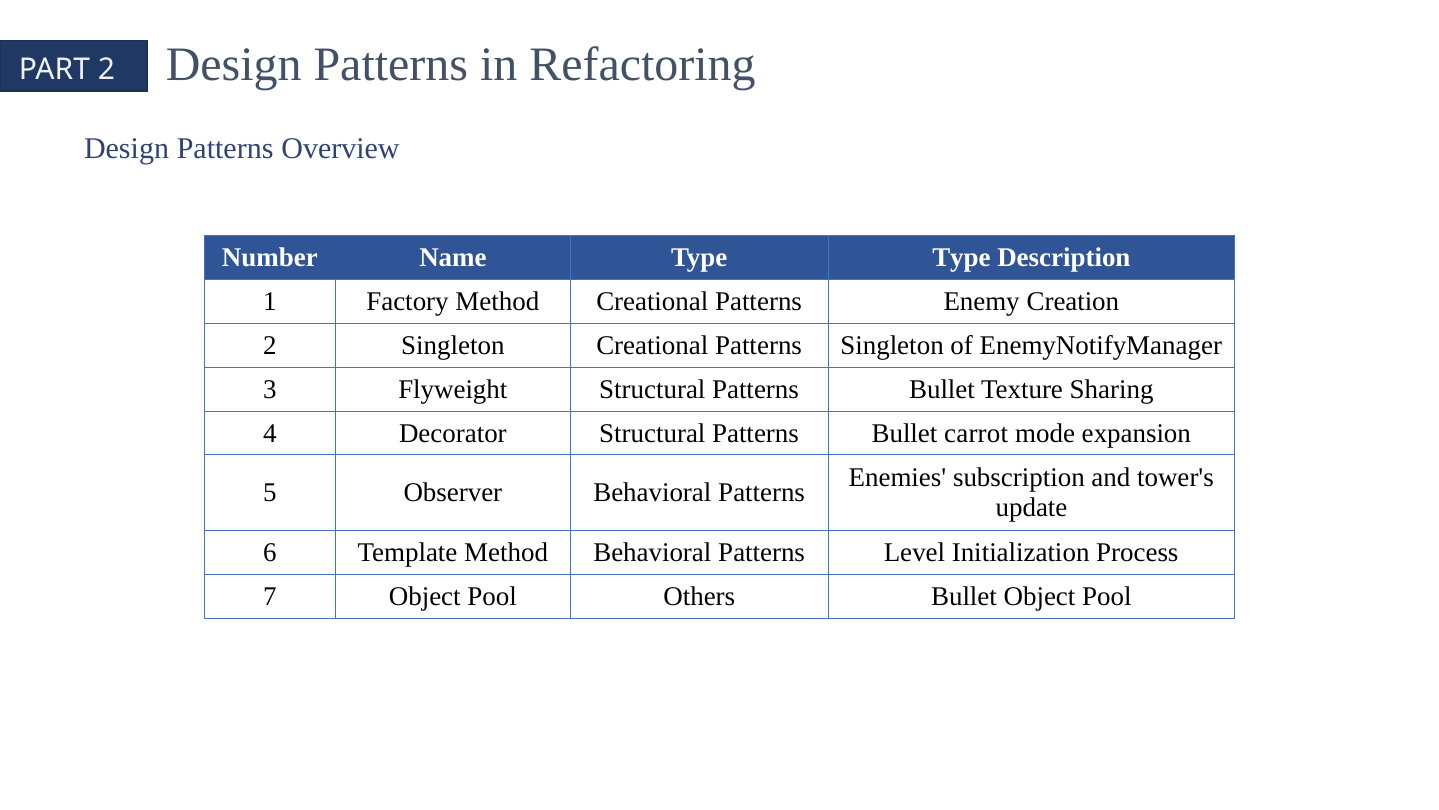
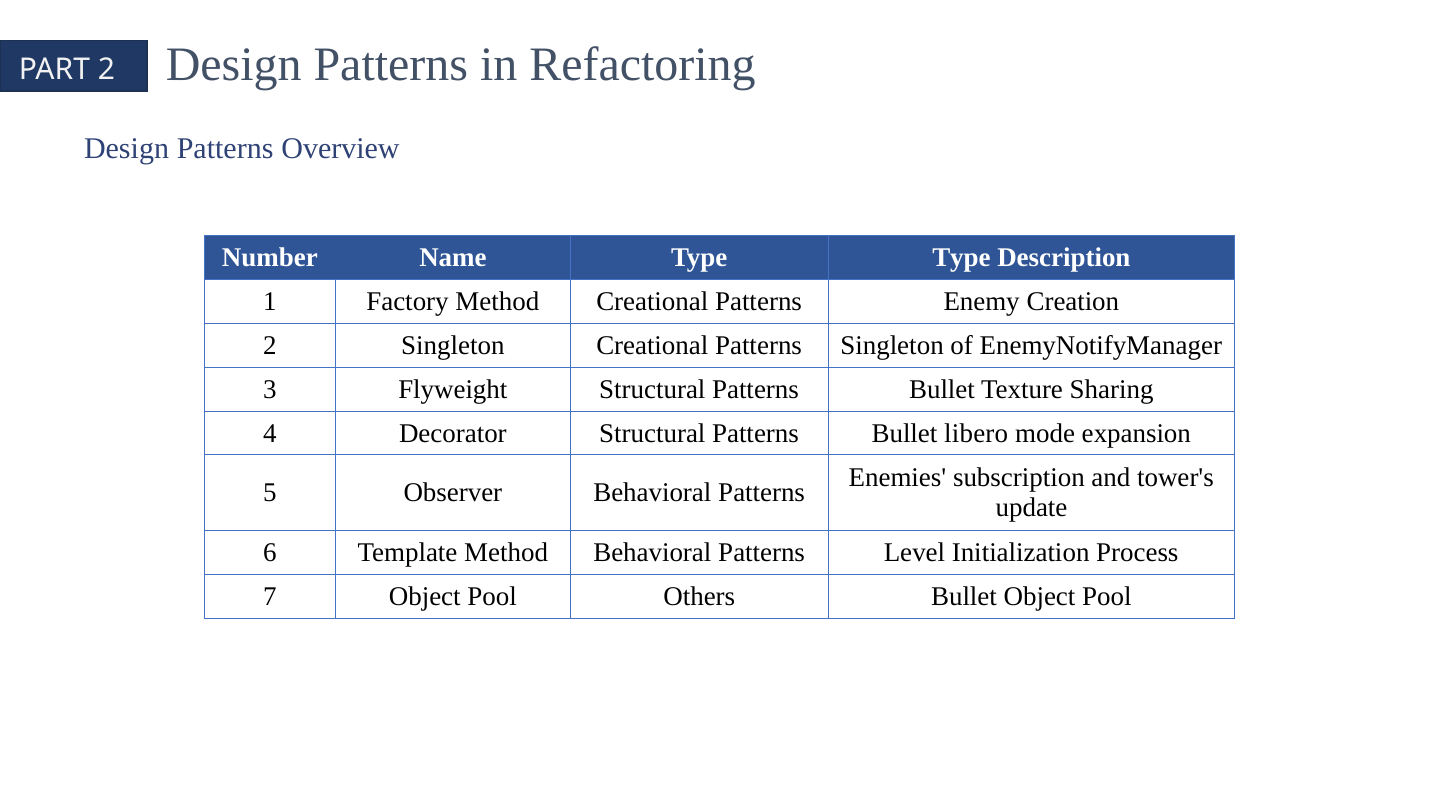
carrot: carrot -> libero
